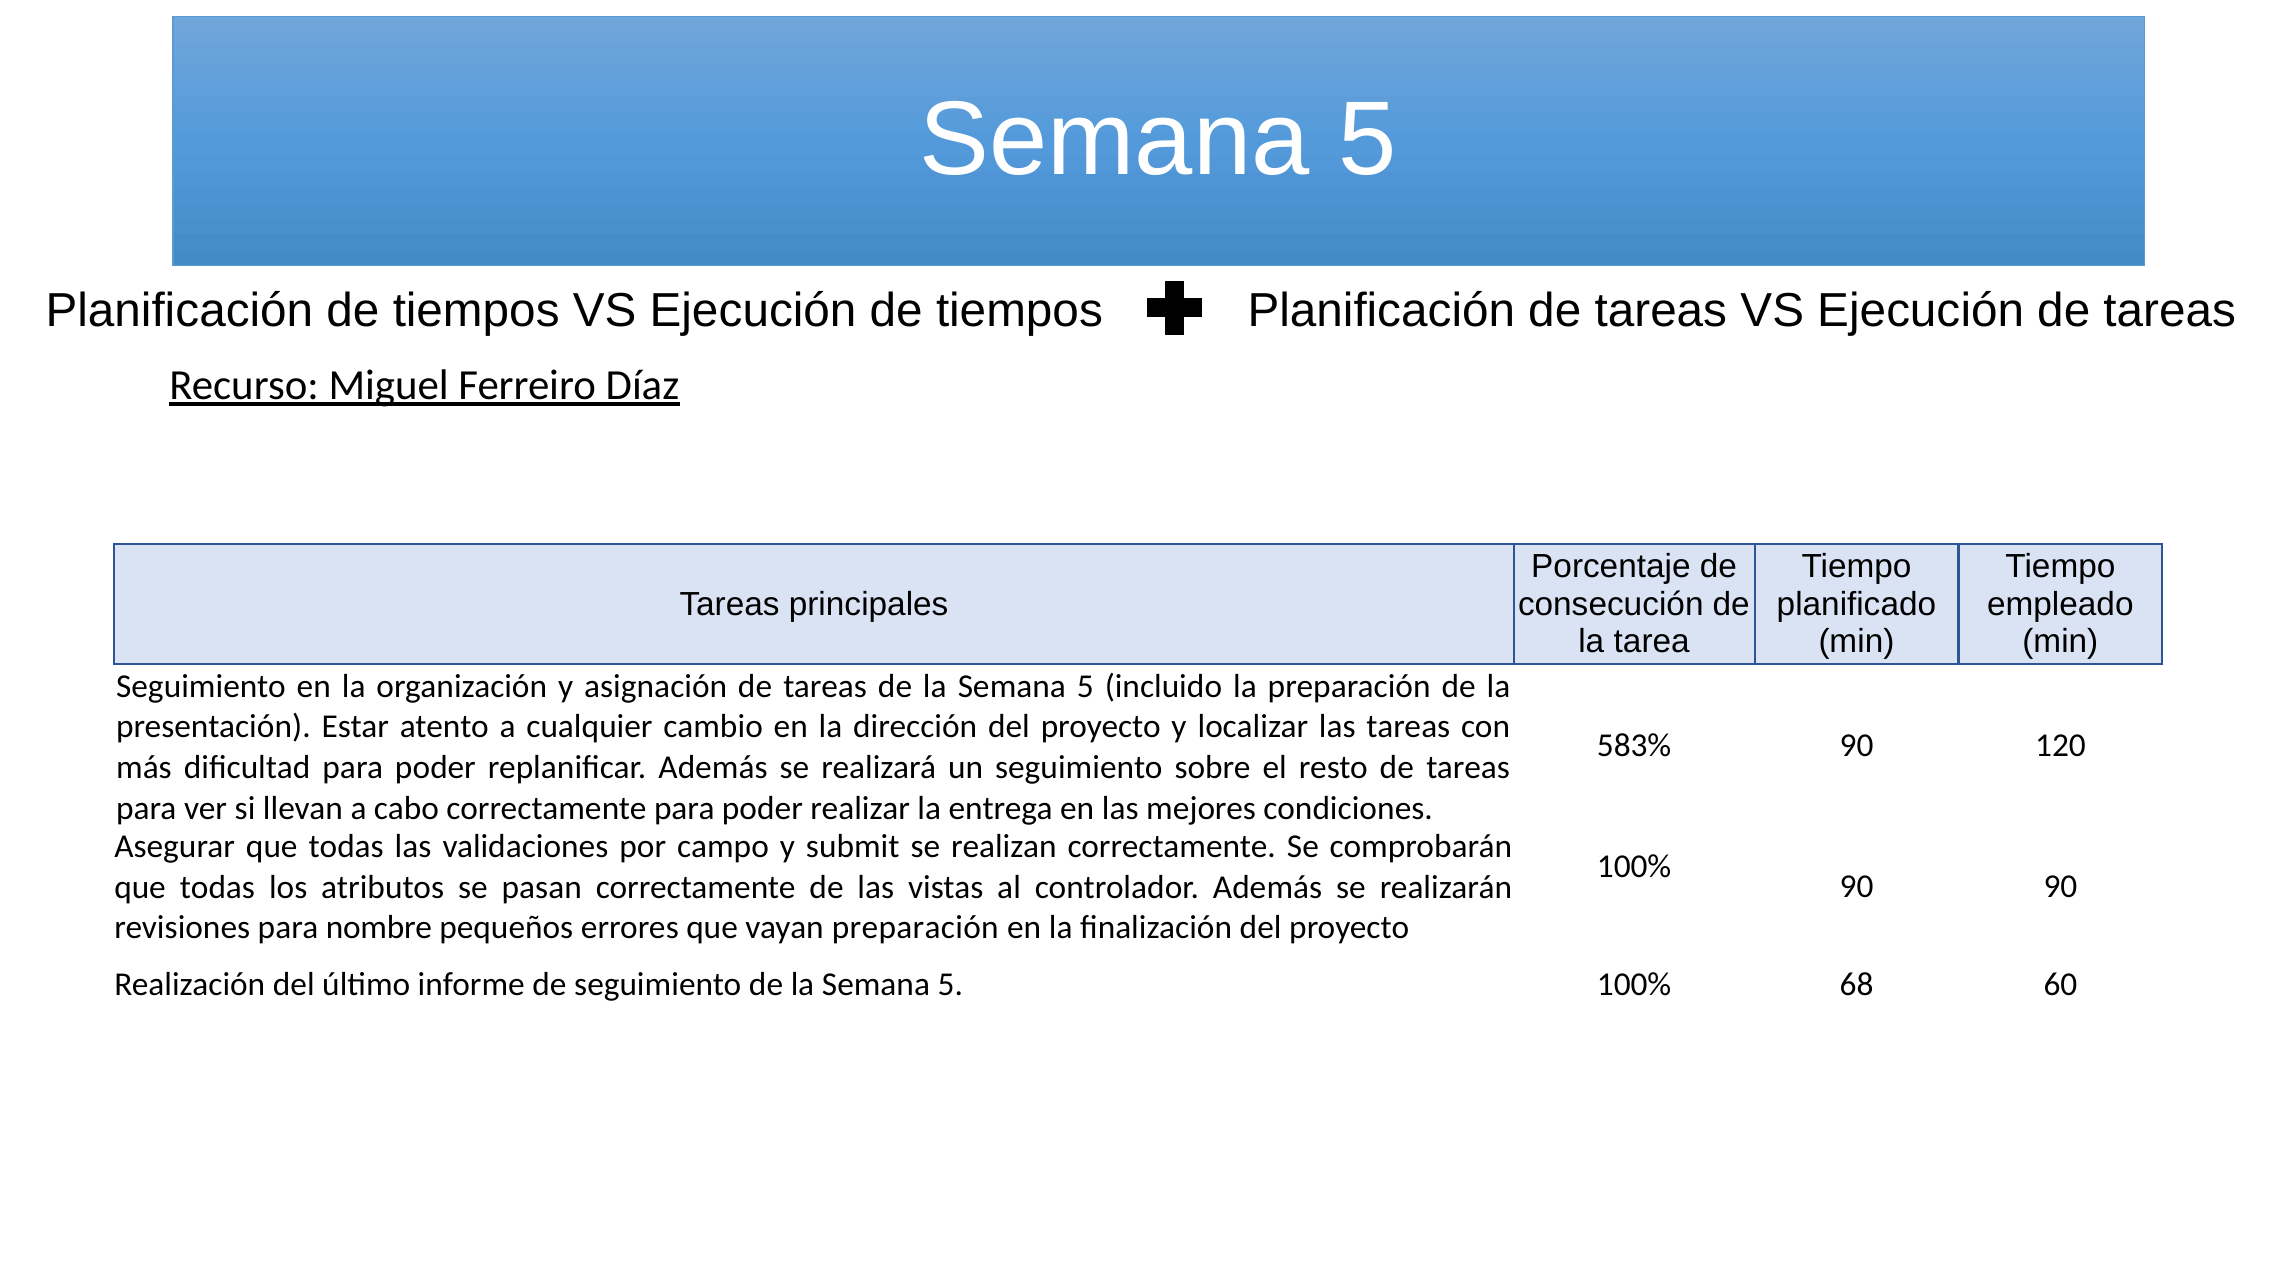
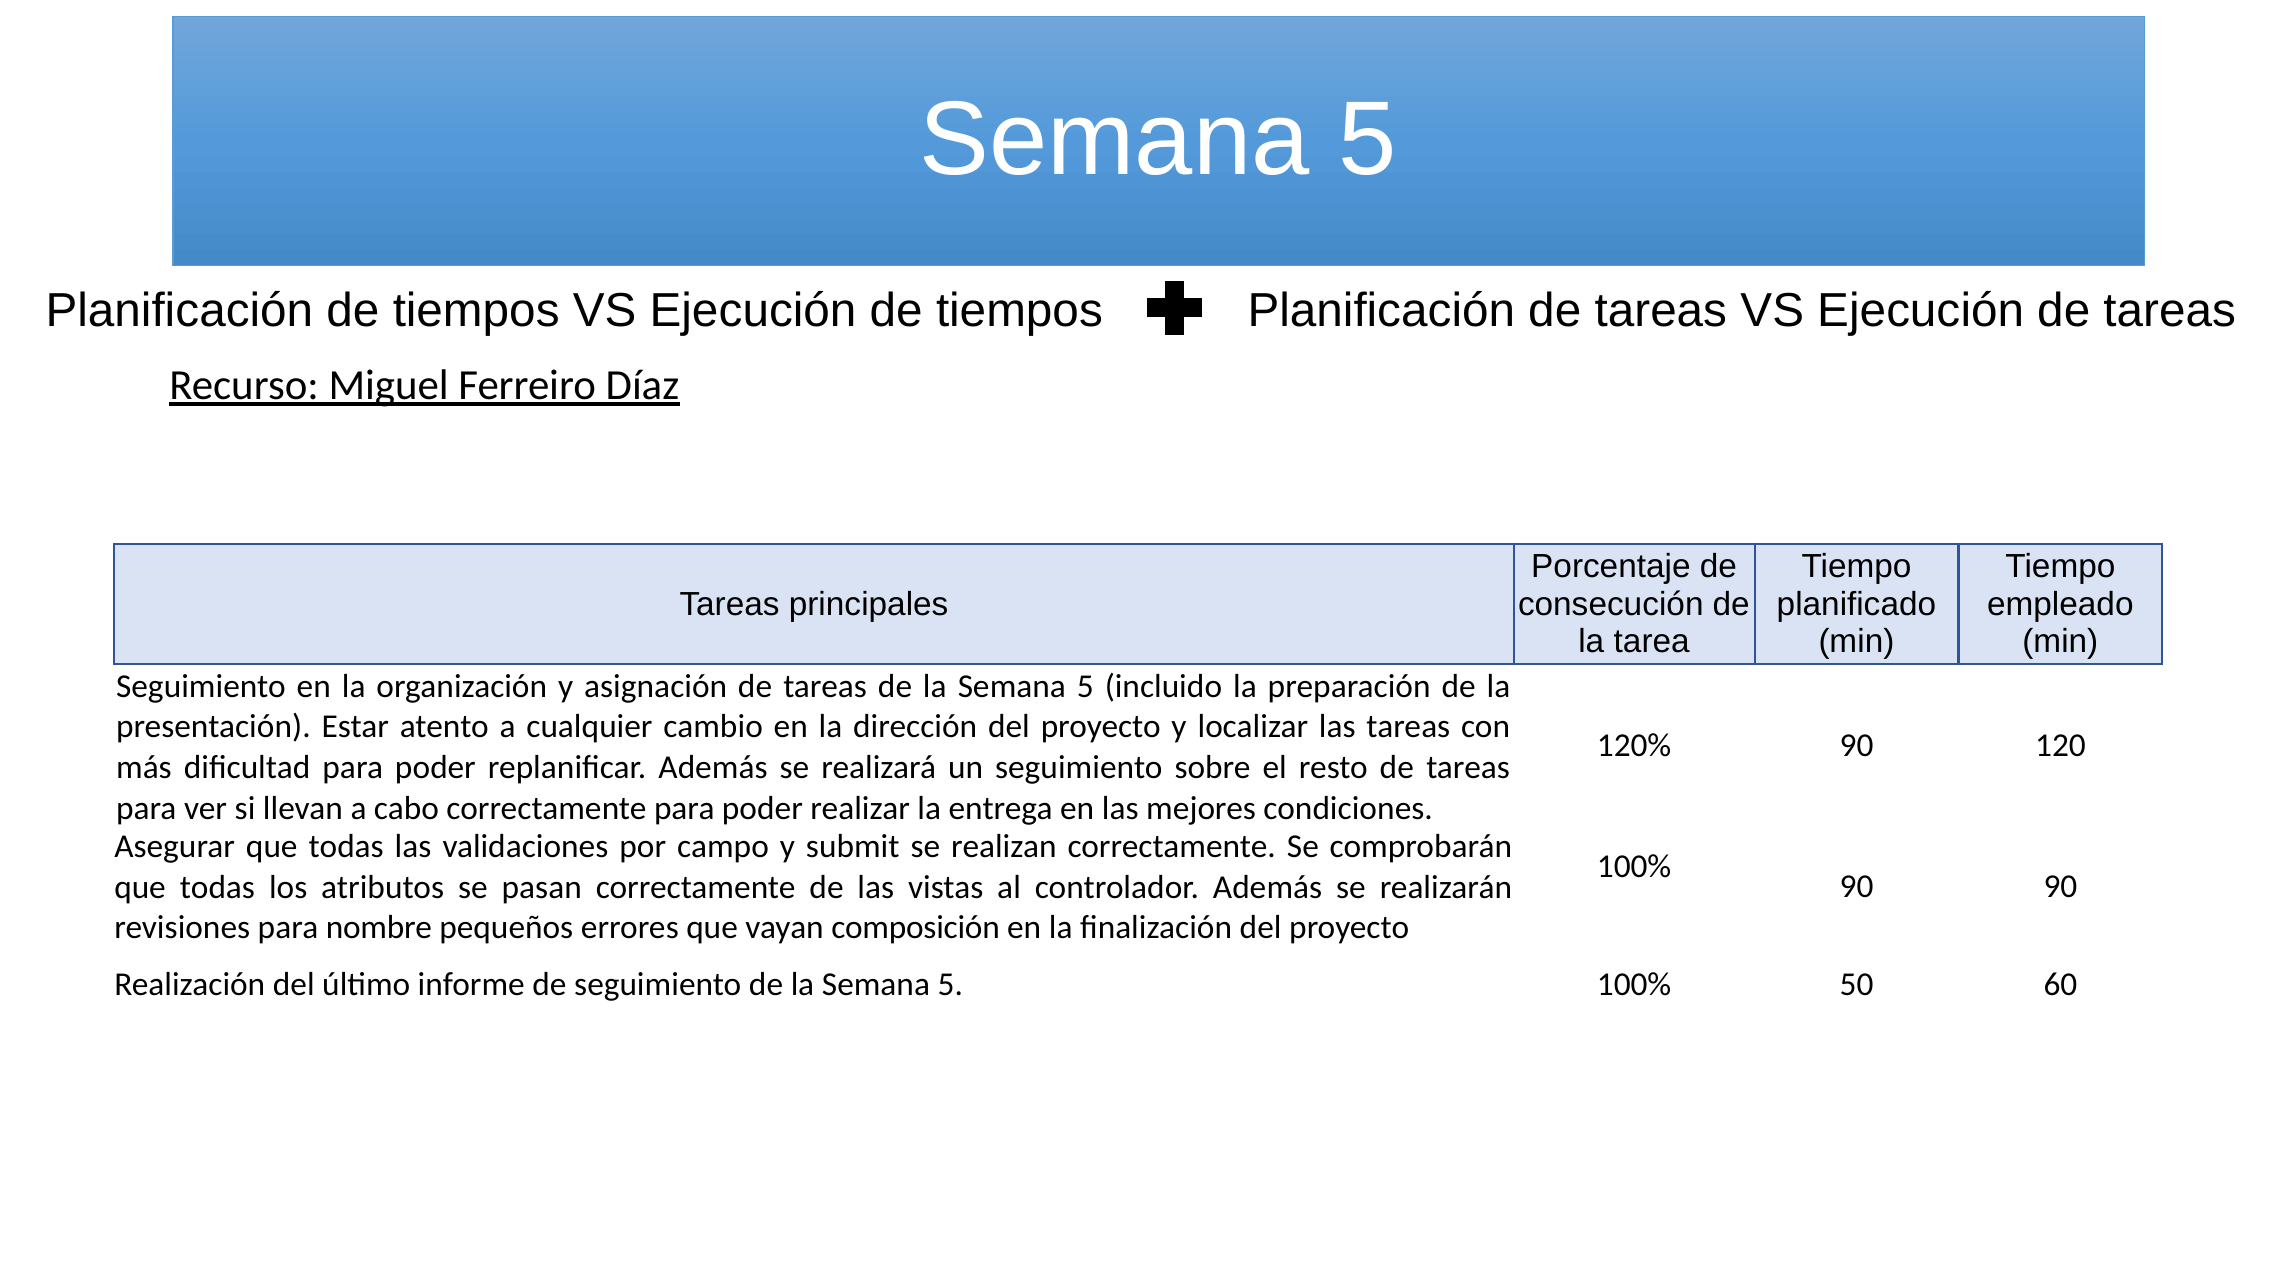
583%: 583% -> 120%
vayan preparación: preparación -> composición
68: 68 -> 50
